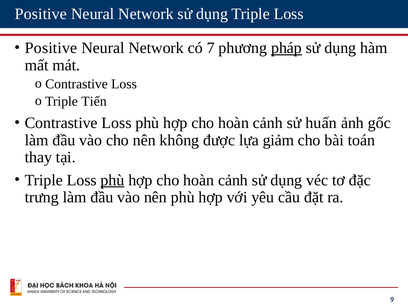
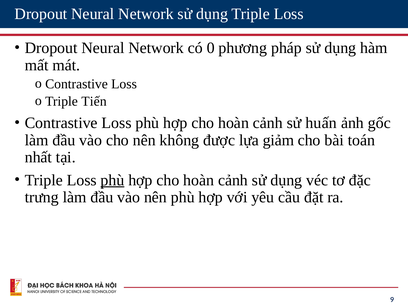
Positive at (41, 14): Positive -> Dropout
Positive at (51, 48): Positive -> Dropout
7: 7 -> 0
pháp underline: present -> none
thay: thay -> nhất
